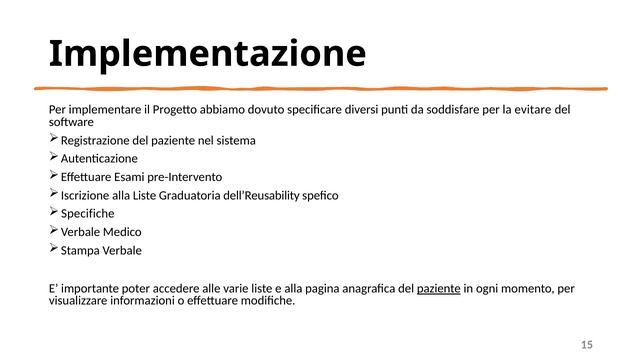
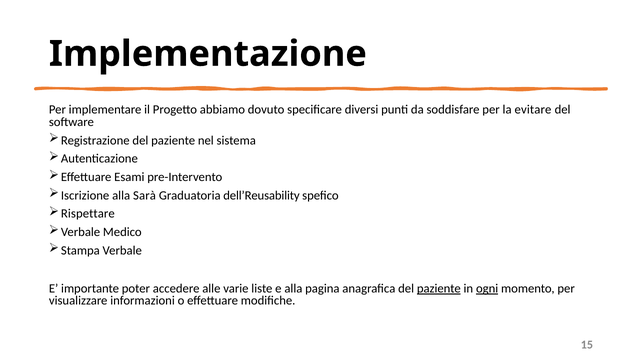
alla Liste: Liste -> Sarà
Specifiche: Specifiche -> Rispettare
ogni underline: none -> present
